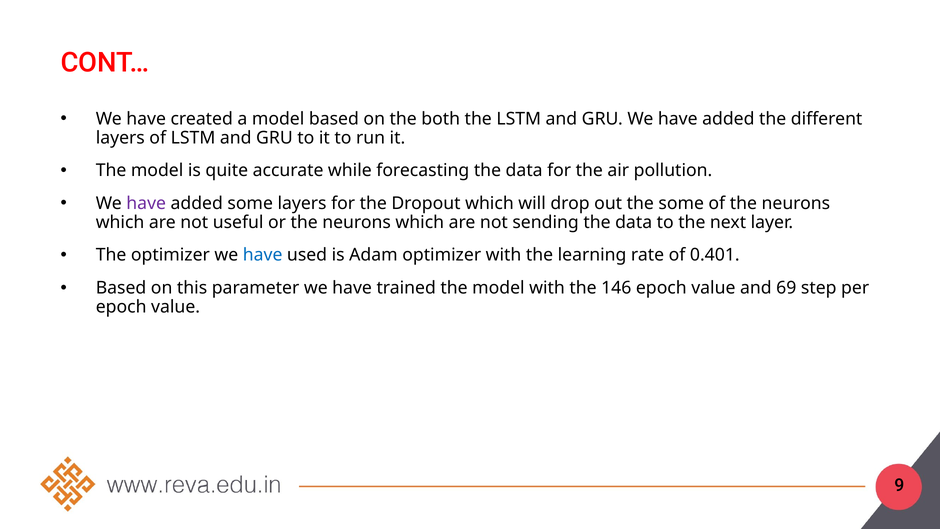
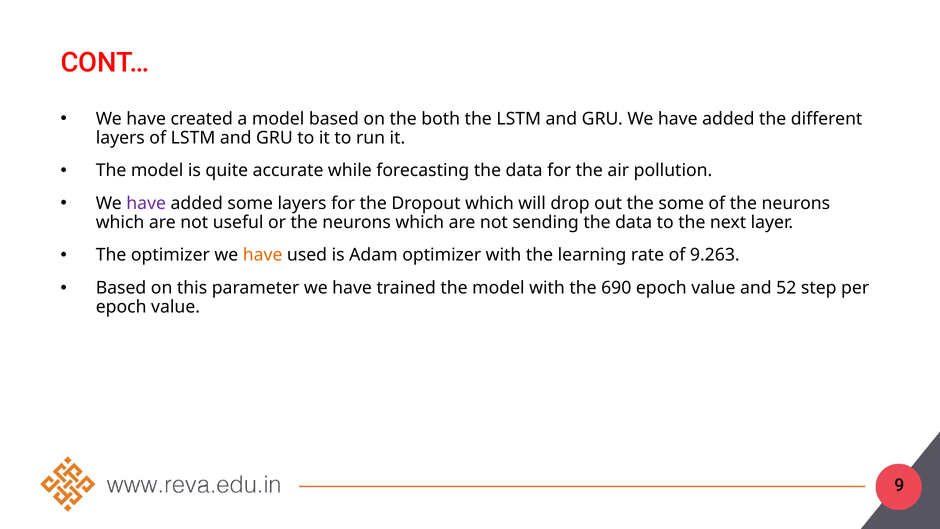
have at (263, 255) colour: blue -> orange
0.401: 0.401 -> 9.263
146: 146 -> 690
69: 69 -> 52
